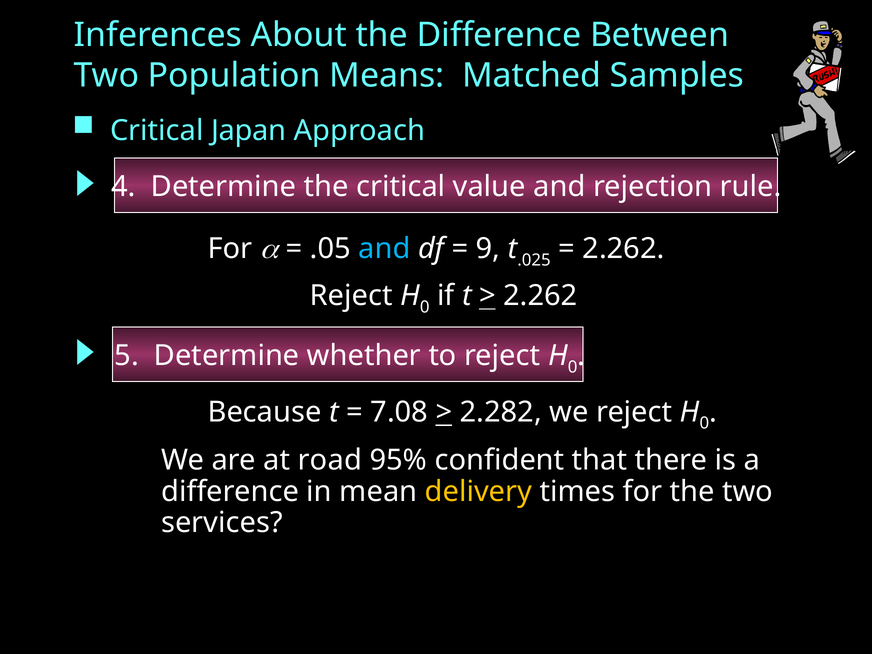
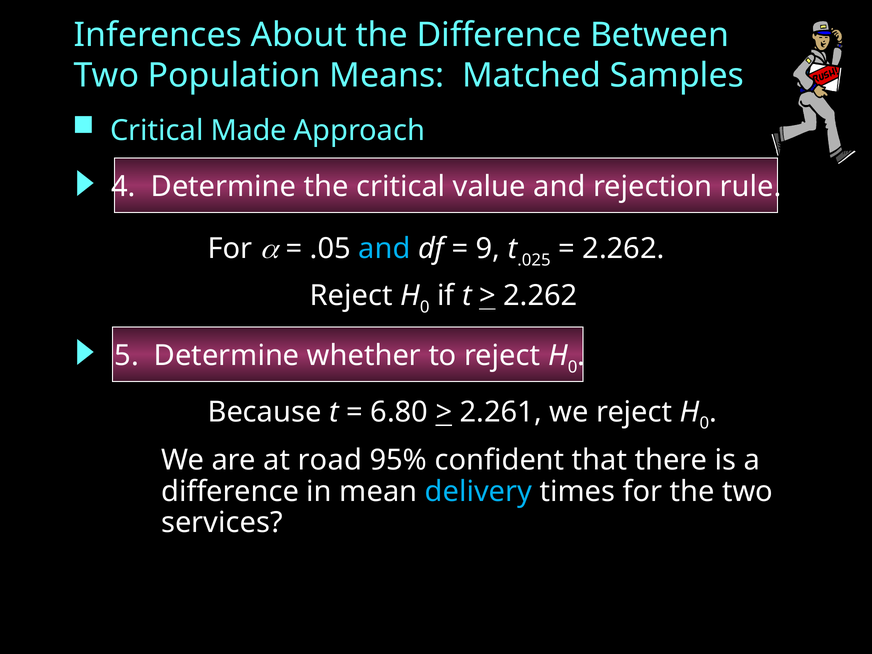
Japan: Japan -> Made
7.08: 7.08 -> 6.80
2.282: 2.282 -> 2.261
delivery colour: yellow -> light blue
